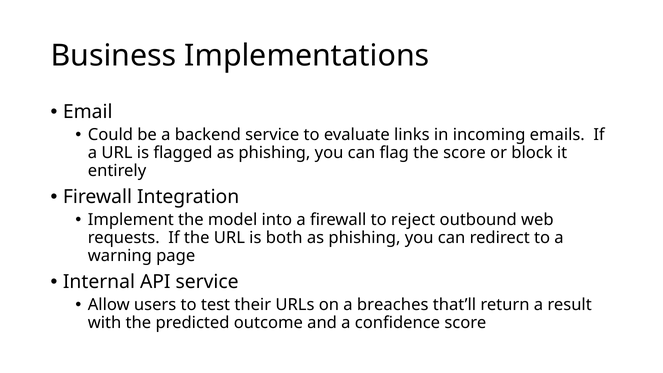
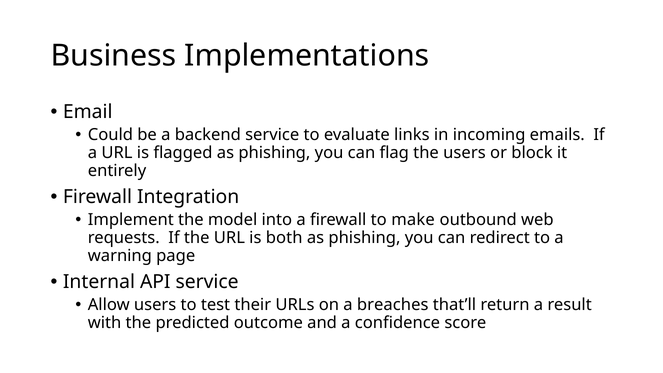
the score: score -> users
reject: reject -> make
